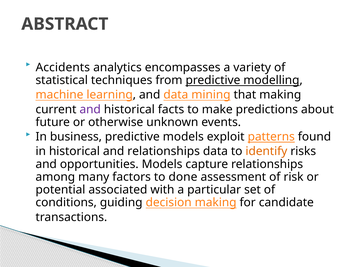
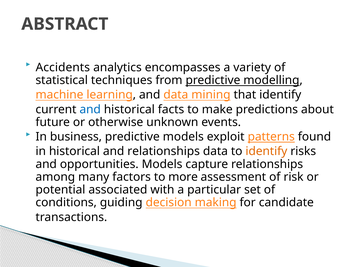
that making: making -> identify
and at (90, 109) colour: purple -> blue
done: done -> more
